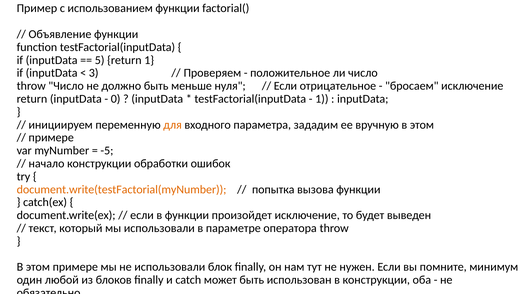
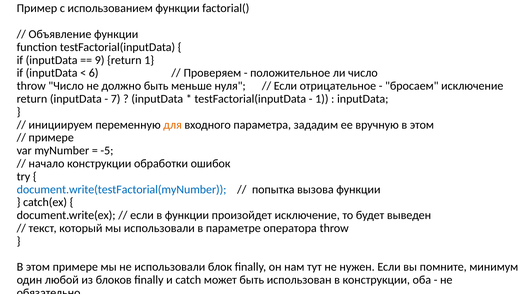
5: 5 -> 9
3: 3 -> 6
0: 0 -> 7
document.write(testFactorial(myNumber colour: orange -> blue
